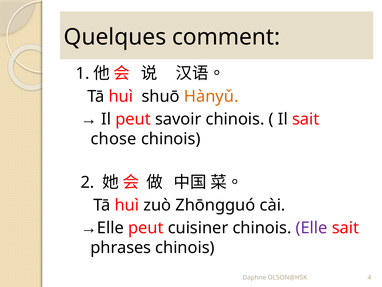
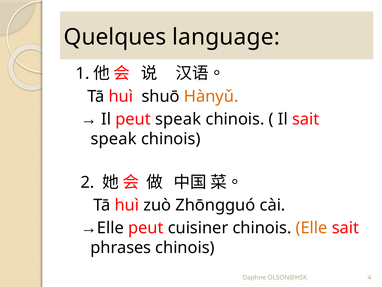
comment: comment -> language
peut savoir: savoir -> speak
chose at (114, 139): chose -> speak
Elle at (312, 227) colour: purple -> orange
